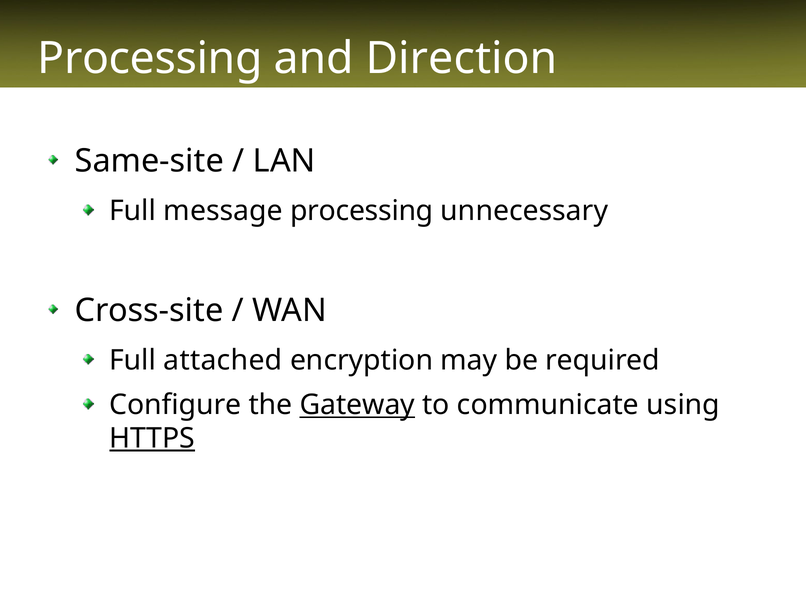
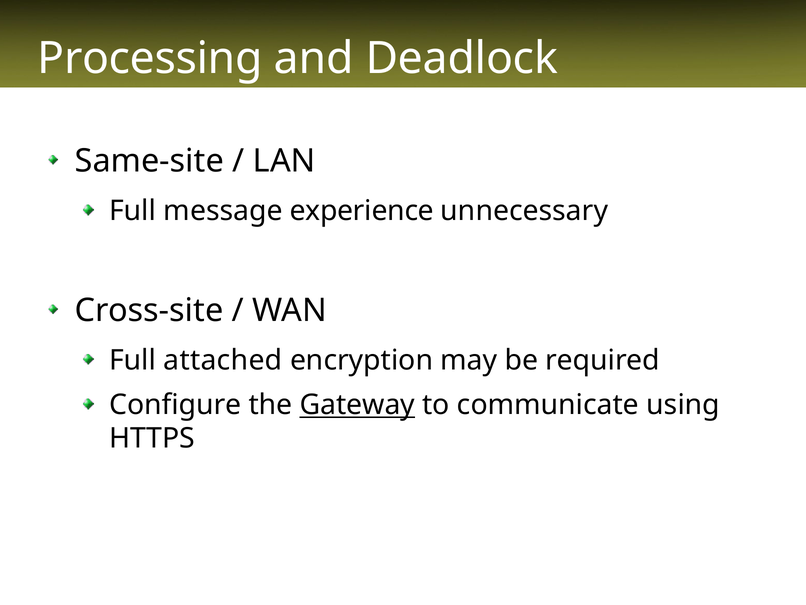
Direction: Direction -> Deadlock
message processing: processing -> experience
HTTPS underline: present -> none
